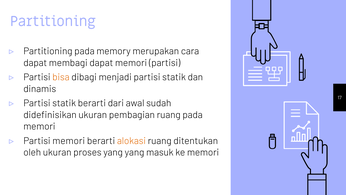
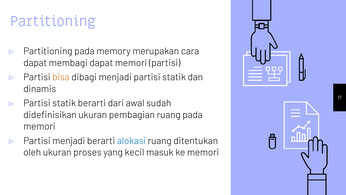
Partisi memori: memori -> menjadi
alokasi colour: orange -> blue
yang yang: yang -> kecil
